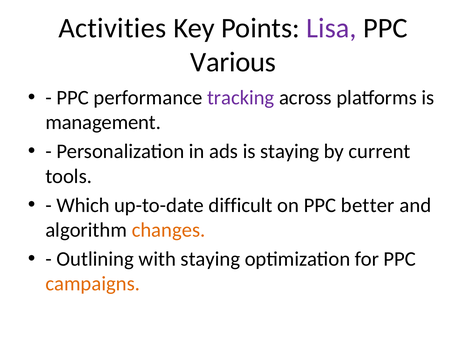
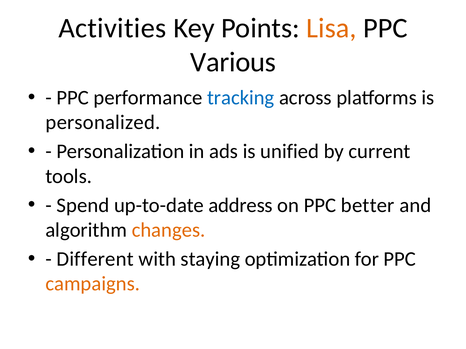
Lisa colour: purple -> orange
tracking colour: purple -> blue
management: management -> personalized
is staying: staying -> unified
Which: Which -> Spend
difficult: difficult -> address
Outlining: Outlining -> Different
